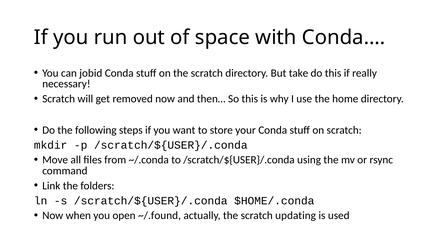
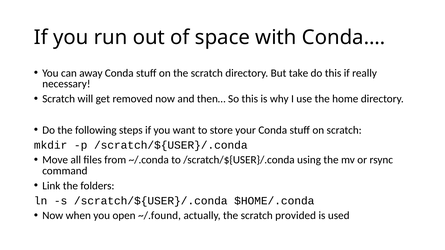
jobid: jobid -> away
updating: updating -> provided
